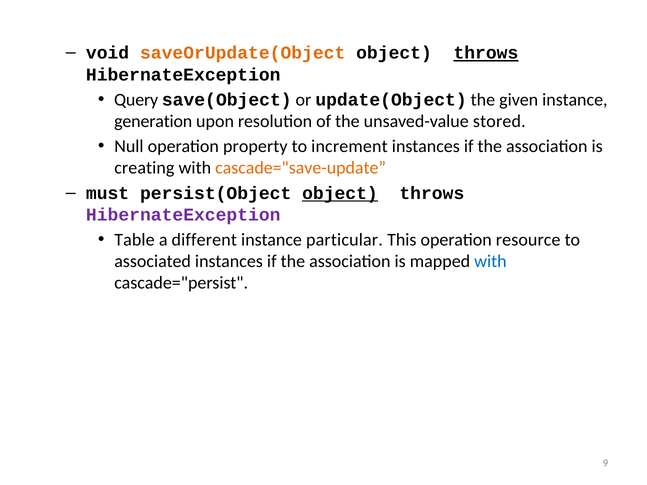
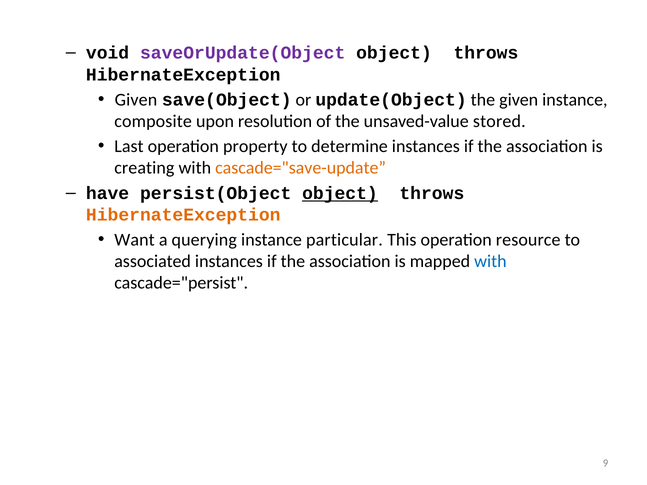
saveOrUpdate(Object colour: orange -> purple
throws at (486, 53) underline: present -> none
Query at (136, 100): Query -> Given
generation: generation -> composite
Null: Null -> Last
increment: increment -> determine
must: must -> have
HibernateException at (183, 215) colour: purple -> orange
Table: Table -> Want
different: different -> querying
